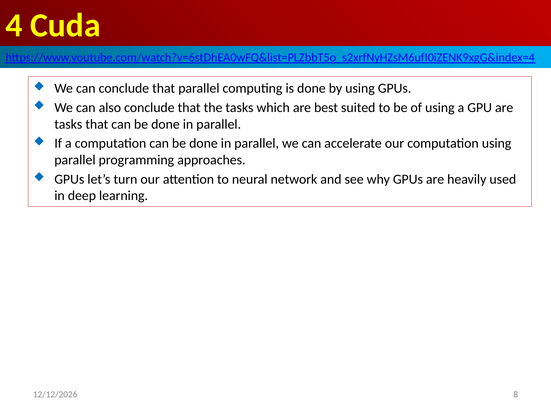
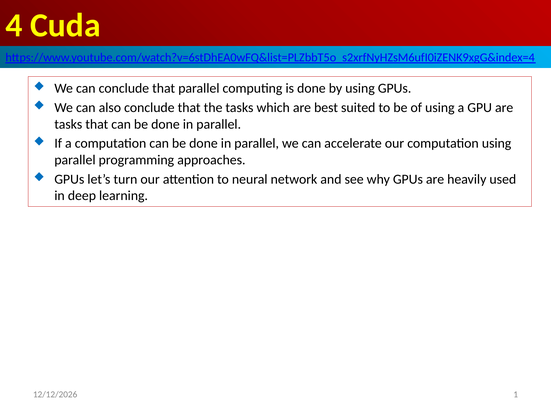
8: 8 -> 1
